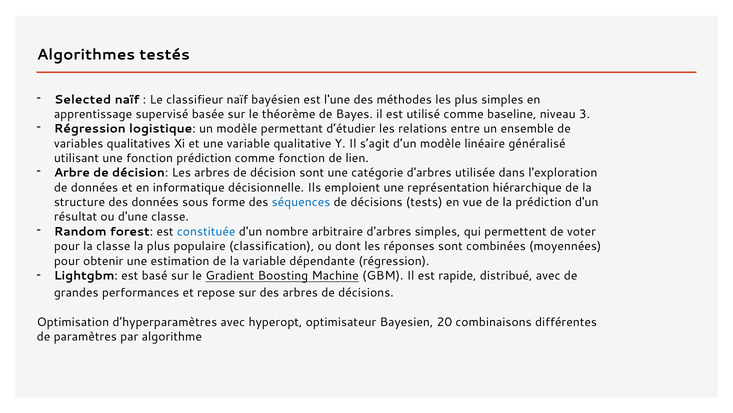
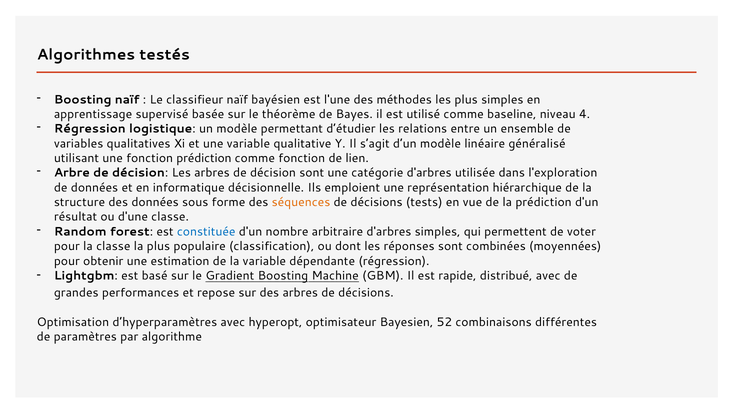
Selected at (83, 99): Selected -> Boosting
3: 3 -> 4
séquences colour: blue -> orange
20: 20 -> 52
